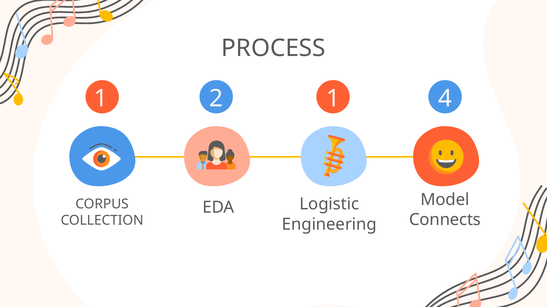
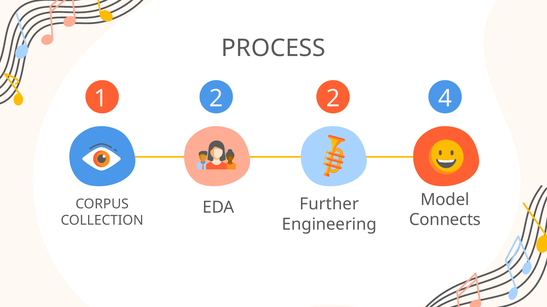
2 1: 1 -> 2
Logistic: Logistic -> Further
